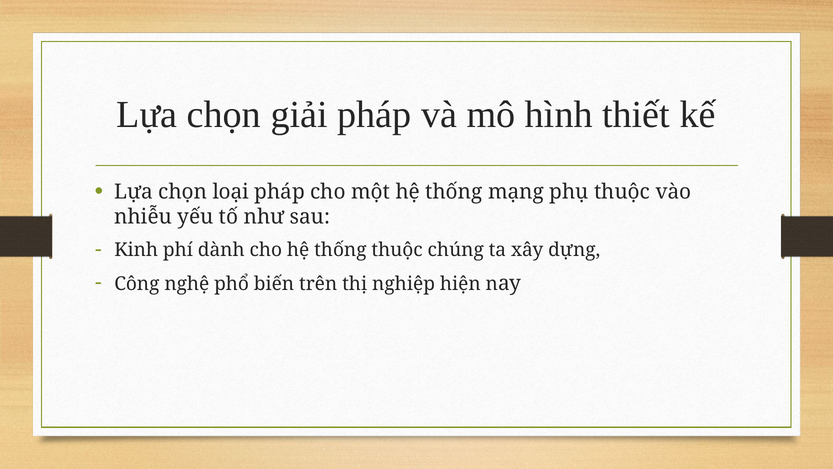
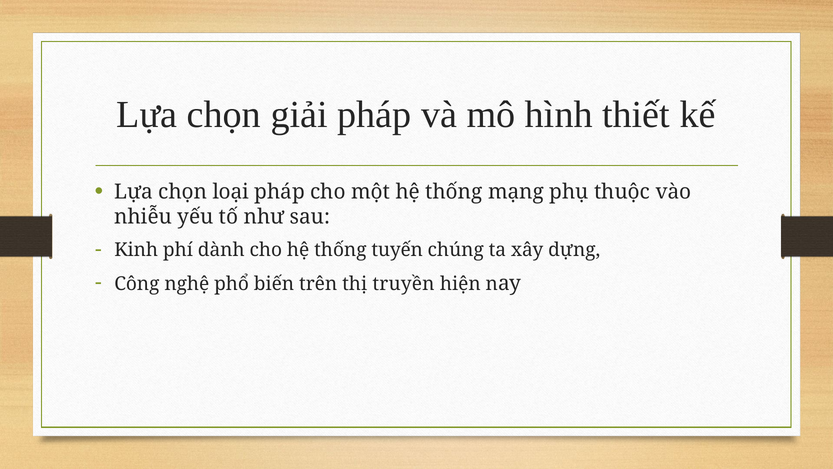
thống thuộc: thuộc -> tuyến
nghiệp: nghiệp -> truyền
